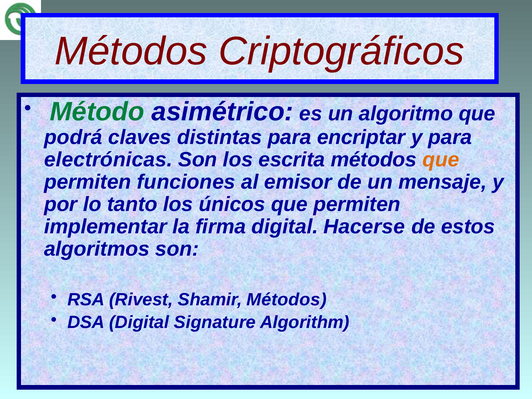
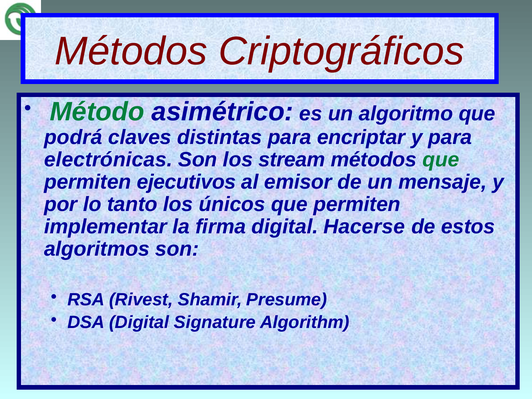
escrita: escrita -> stream
que at (441, 160) colour: orange -> green
funciones: funciones -> ejecutivos
Shamir Métodos: Métodos -> Presume
